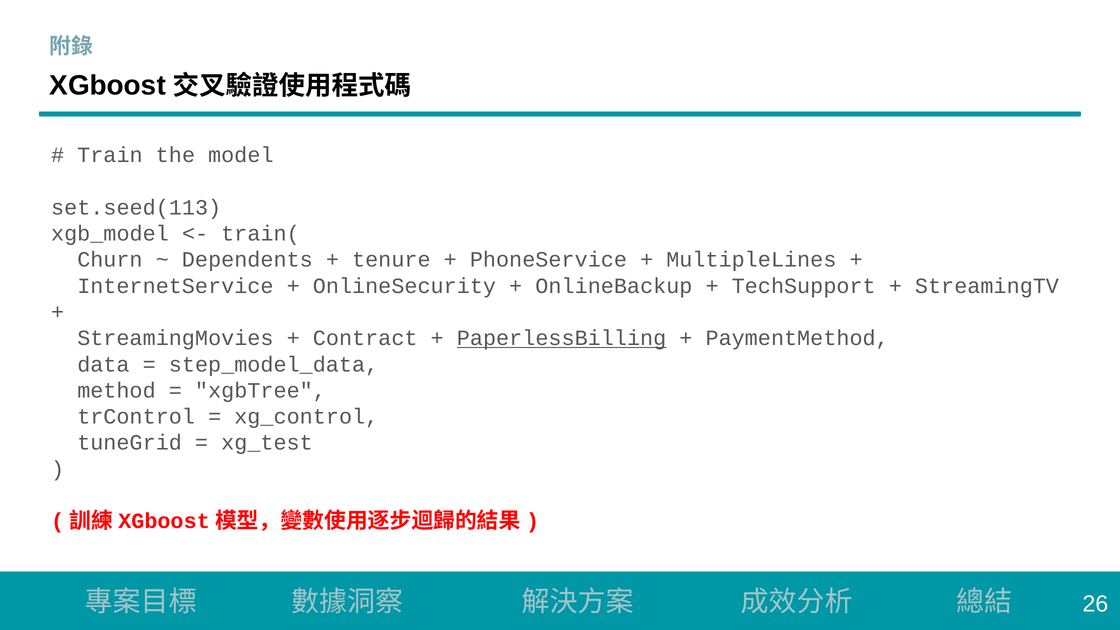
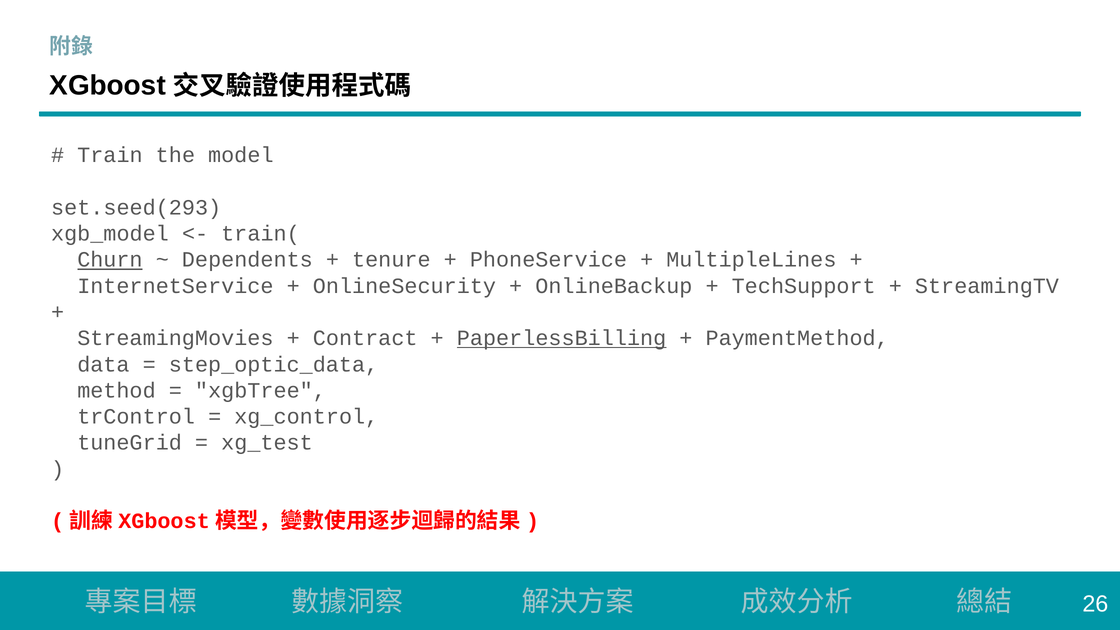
set.seed(113: set.seed(113 -> set.seed(293
Churn underline: none -> present
step_model_data: step_model_data -> step_optic_data
